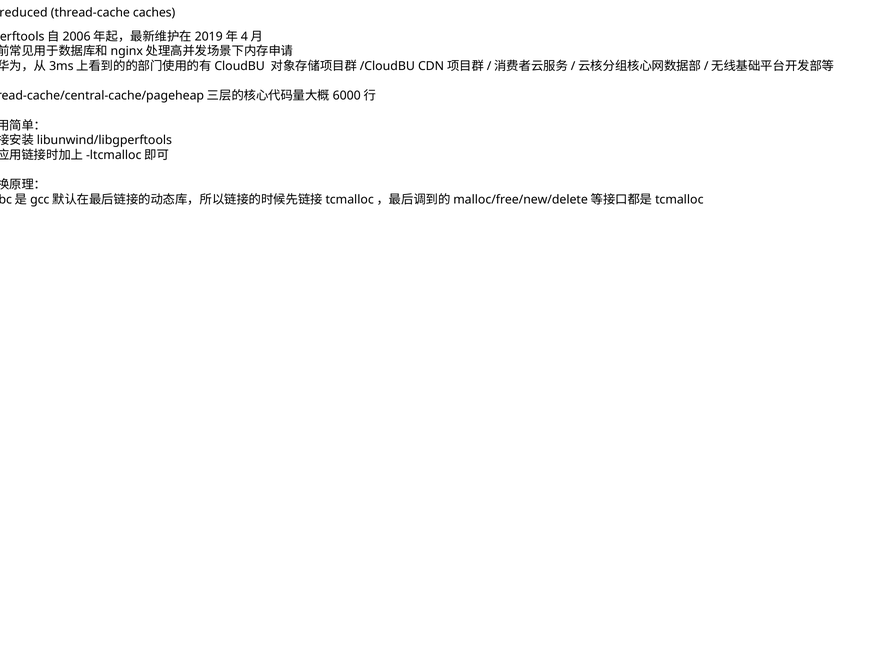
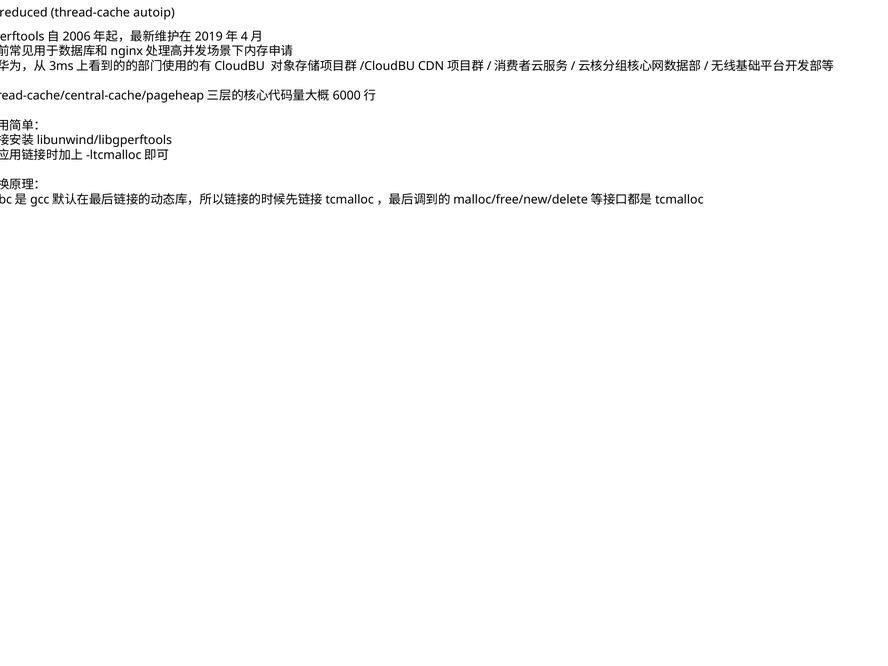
caches: caches -> autoip
